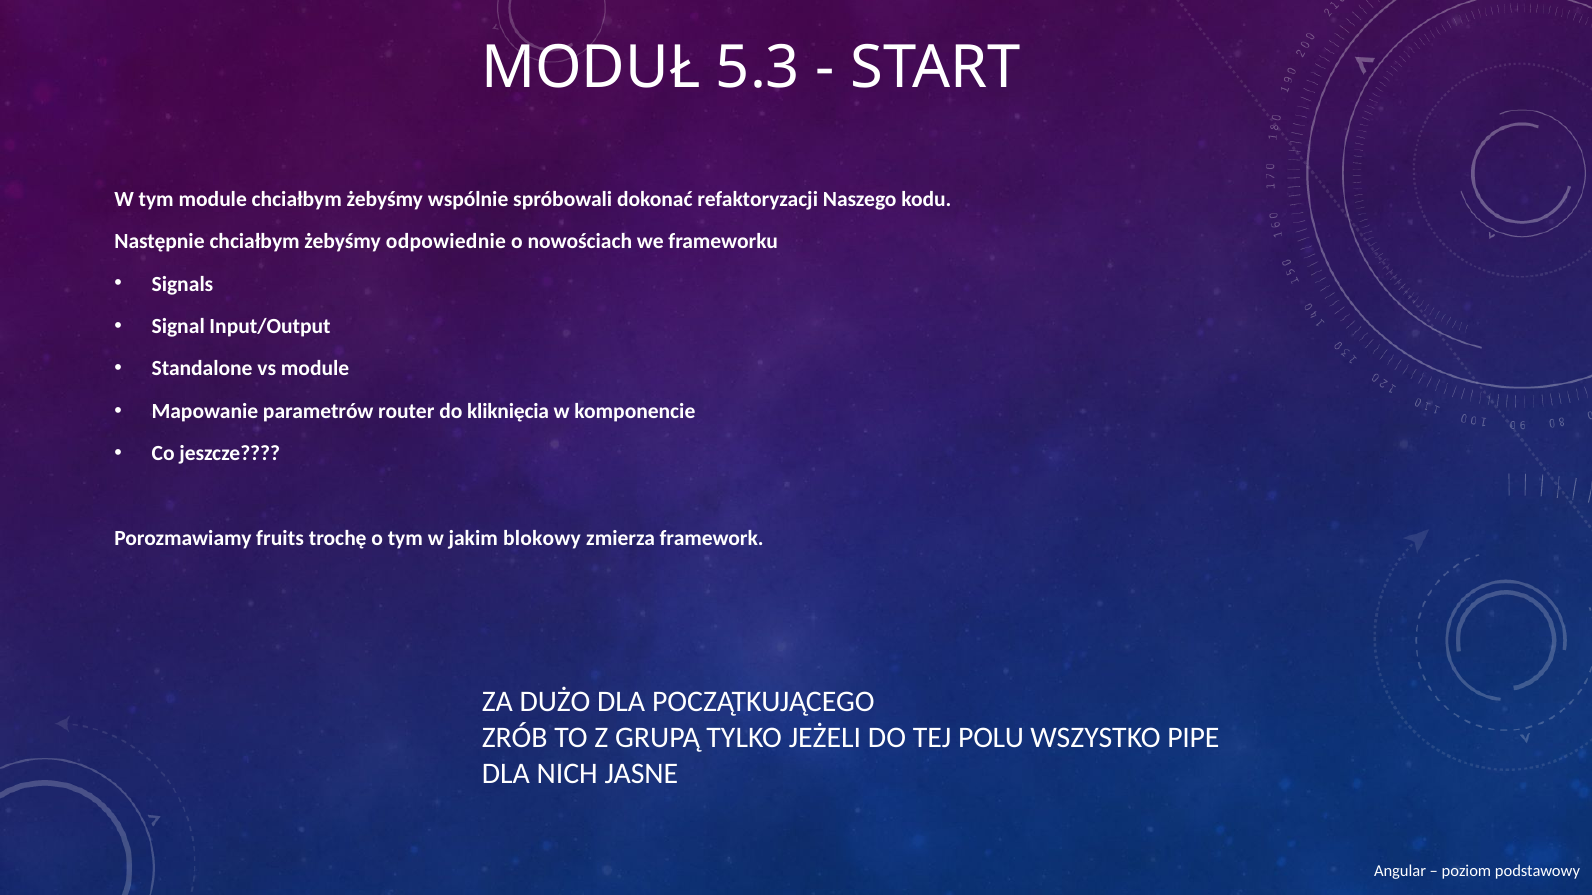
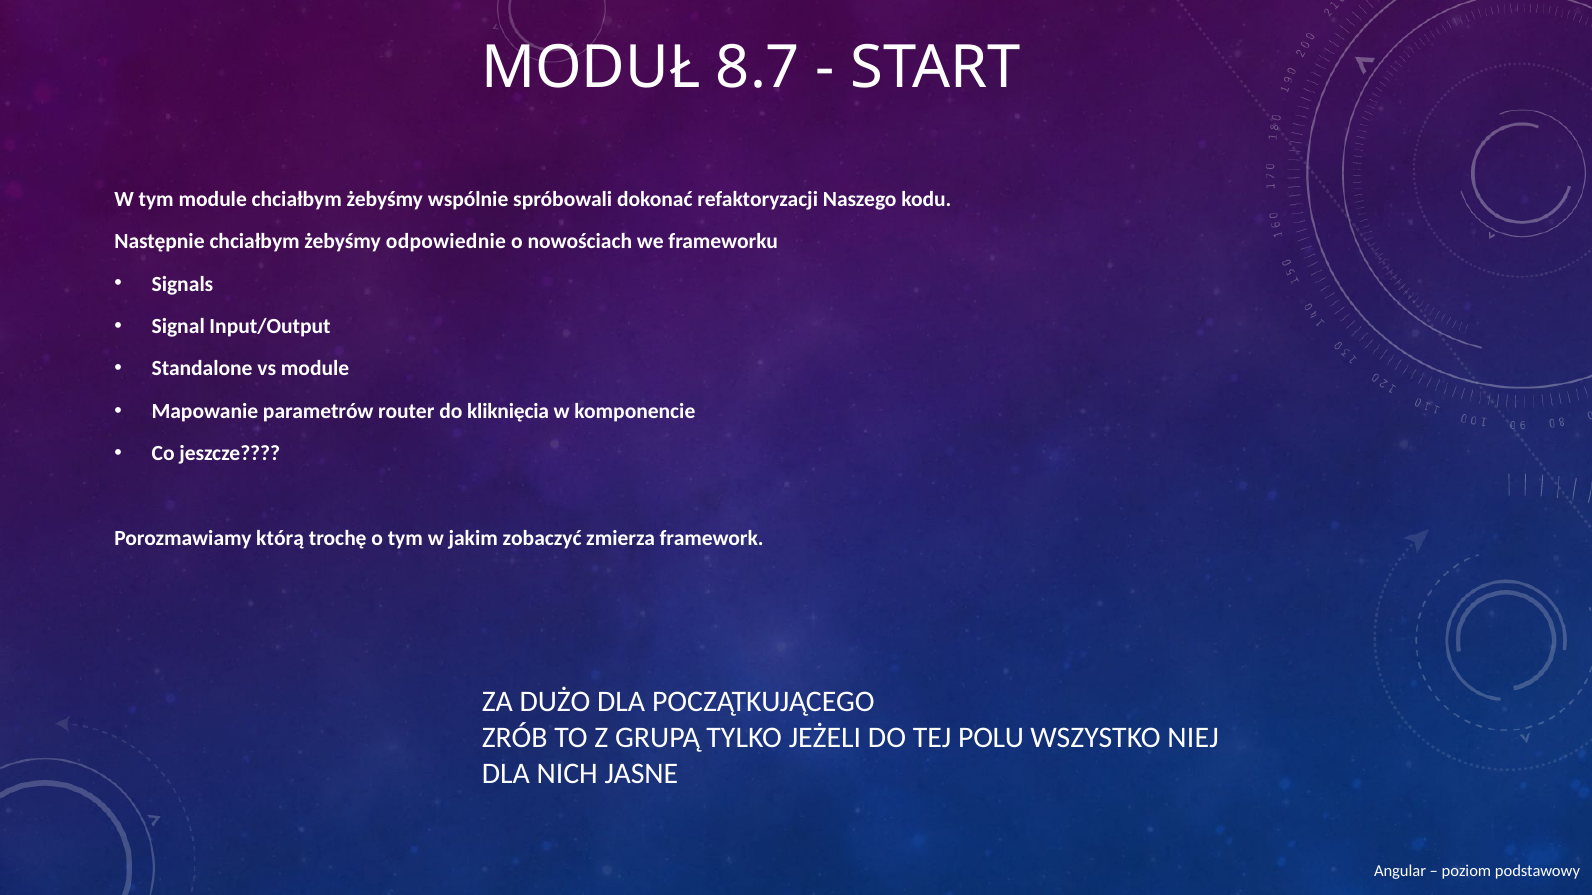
5.3: 5.3 -> 8.7
fruits: fruits -> którą
blokowy: blokowy -> zobaczyć
PIPE: PIPE -> NIEJ
